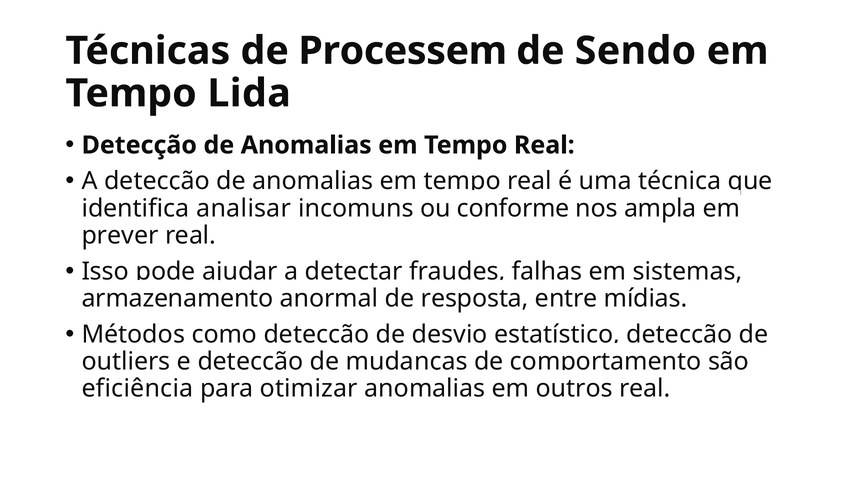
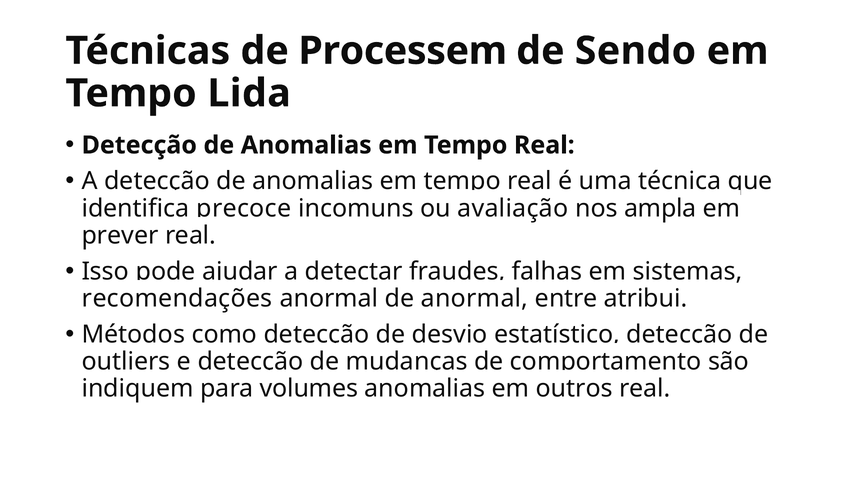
analisar: analisar -> precoce
conforme: conforme -> avaliação
armazenamento: armazenamento -> recomendações
de resposta: resposta -> anormal
mídias: mídias -> atribui
eficiência: eficiência -> indiquem
otimizar: otimizar -> volumes
